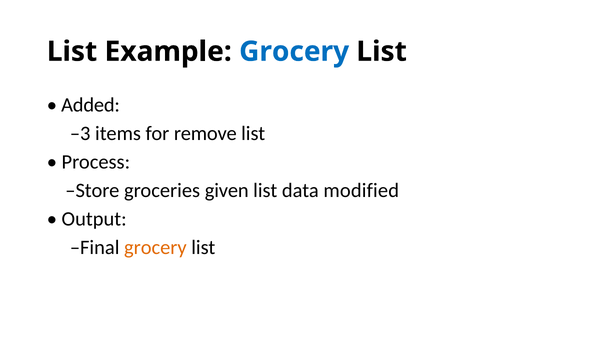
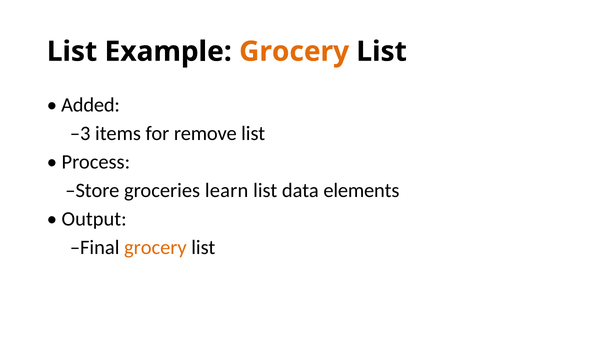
Grocery at (294, 52) colour: blue -> orange
given: given -> learn
modified: modified -> elements
